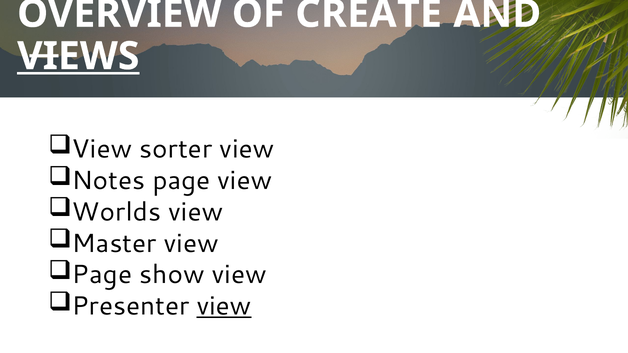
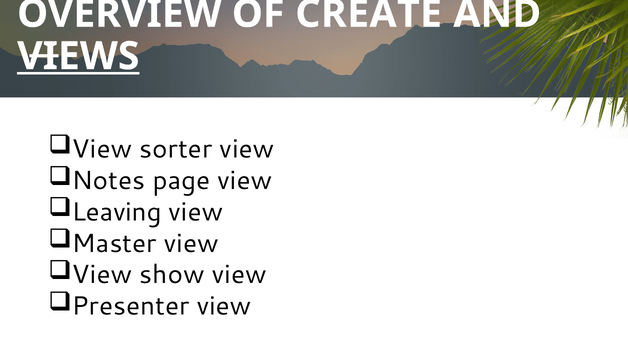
Worlds: Worlds -> Leaving
Page at (102, 275): Page -> View
view at (224, 306) underline: present -> none
